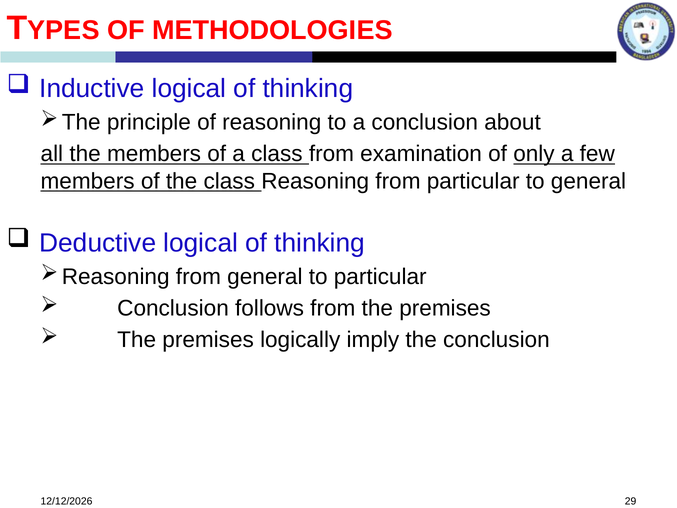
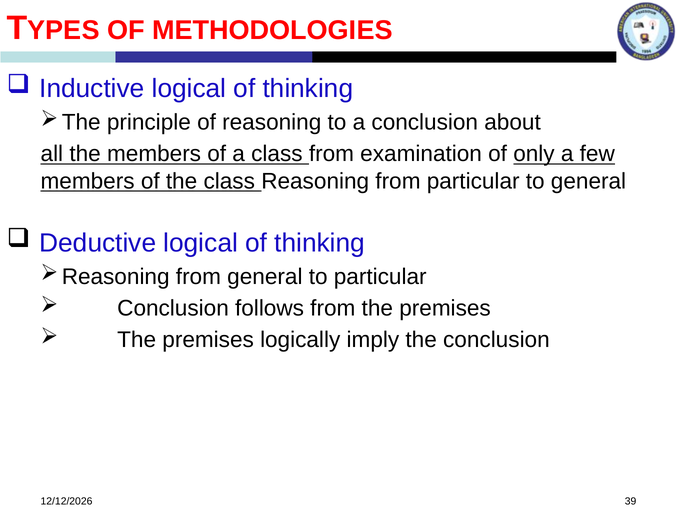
29: 29 -> 39
